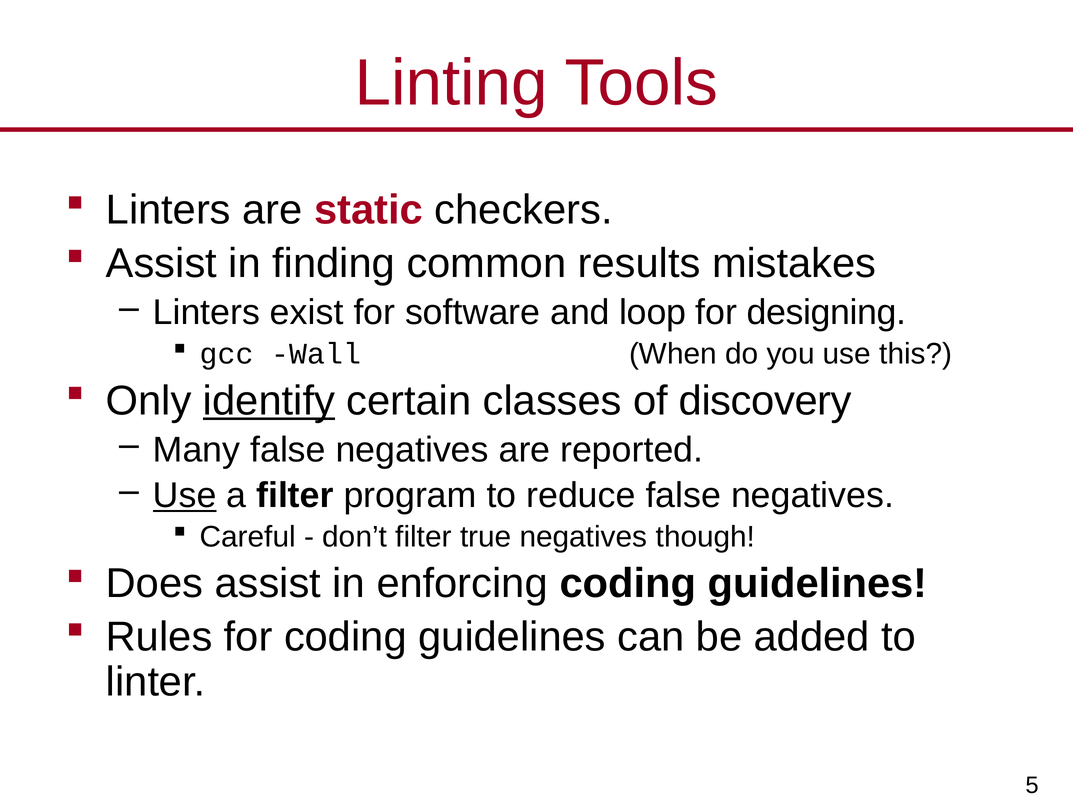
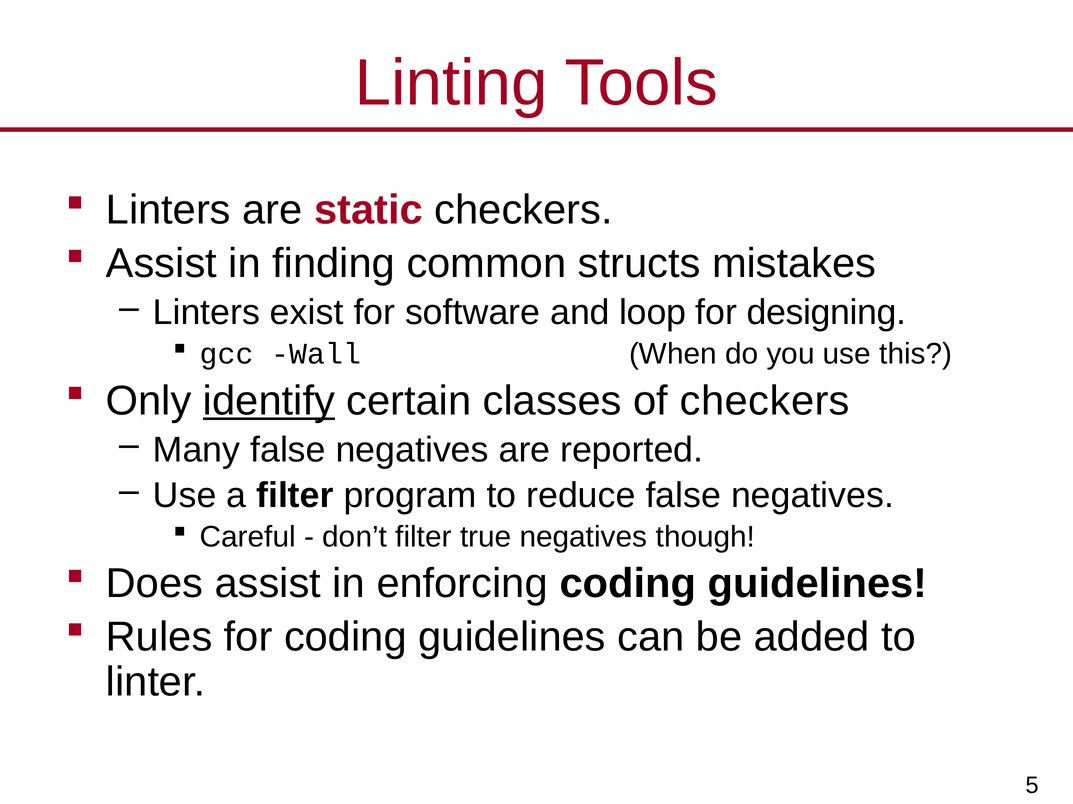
results: results -> structs
of discovery: discovery -> checkers
Use at (185, 496) underline: present -> none
